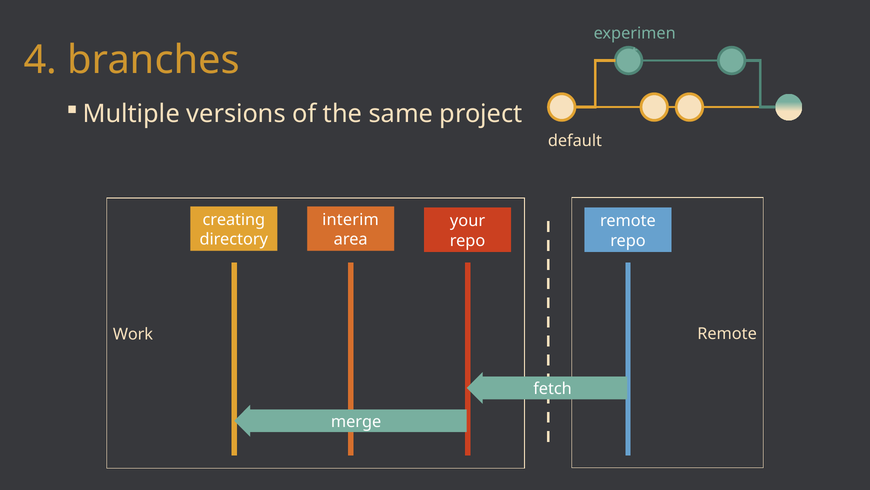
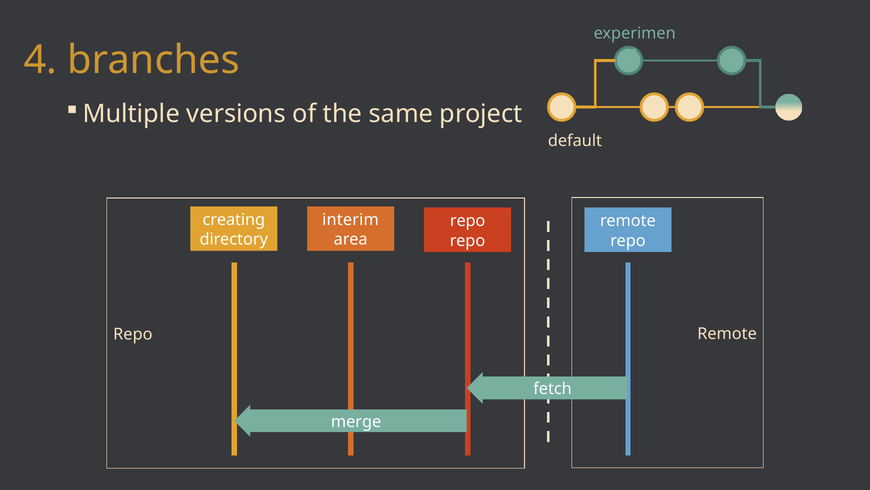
your at (468, 221): your -> repo
Work at (133, 334): Work -> Repo
